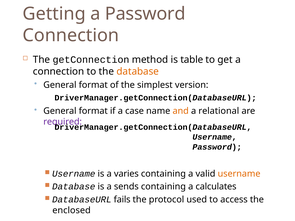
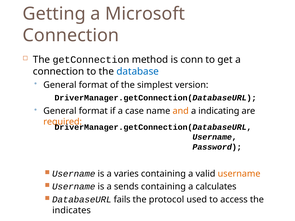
a Password: Password -> Microsoft
table: table -> conn
database at (138, 71) colour: orange -> blue
relational: relational -> indicating
required colour: purple -> orange
Database at (74, 187): Database -> Username
enclosed: enclosed -> indicates
